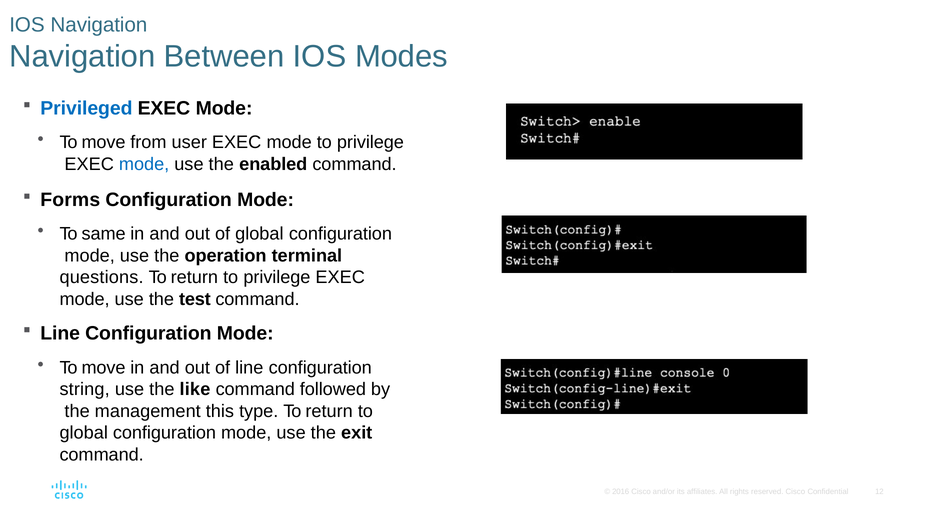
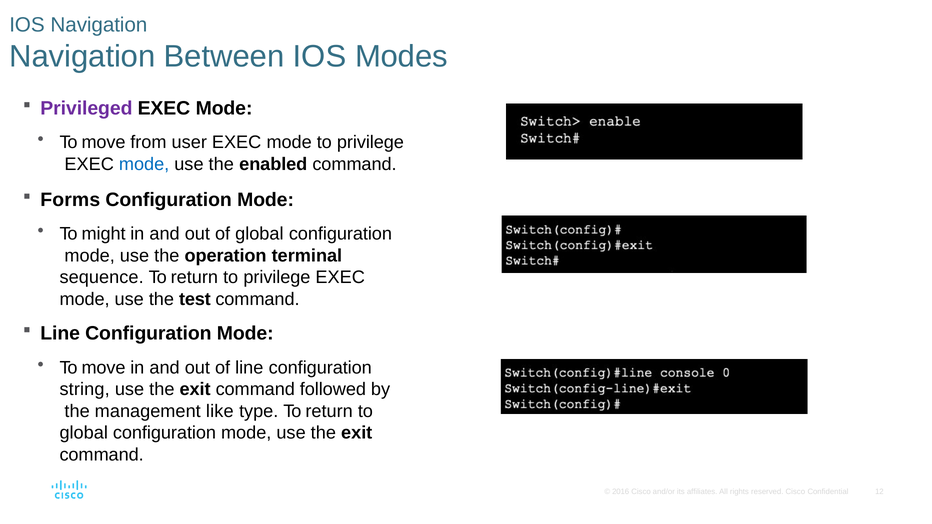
Privileged colour: blue -> purple
same: same -> might
questions: questions -> sequence
like at (195, 389): like -> exit
this: this -> like
